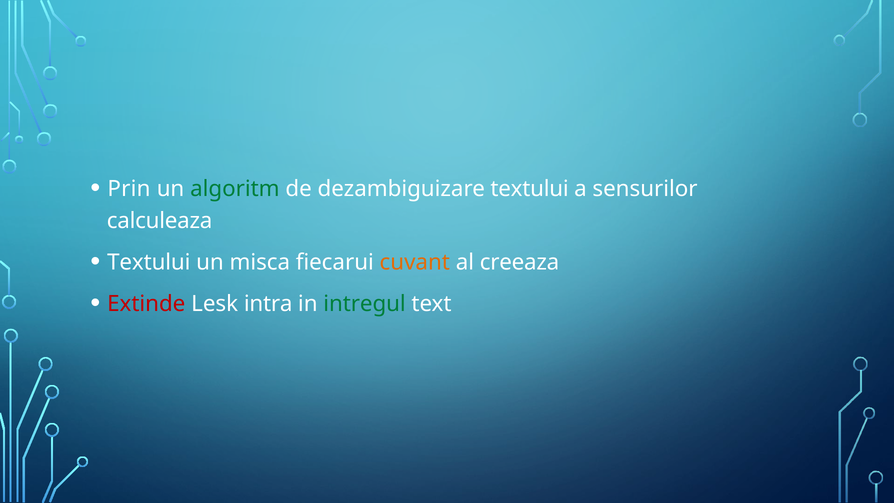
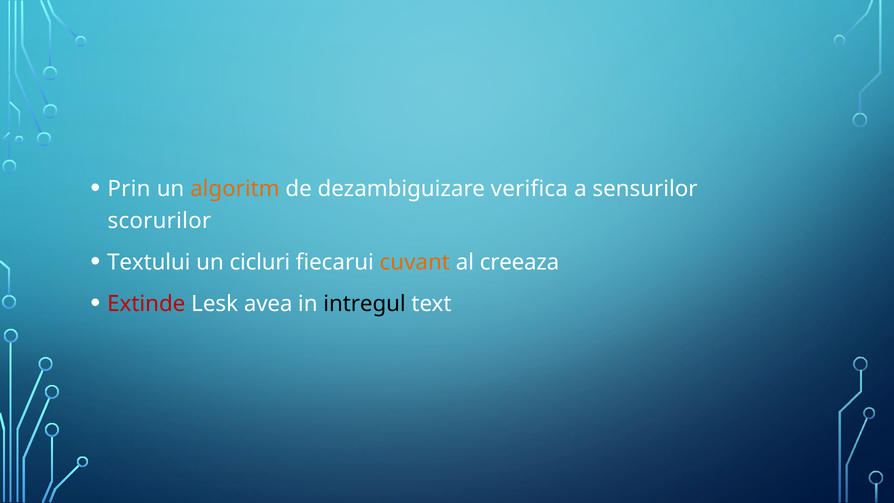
algoritm colour: green -> orange
dezambiguizare textului: textului -> verifica
calculeaza: calculeaza -> scorurilor
misca: misca -> cicluri
intra: intra -> avea
intregul colour: green -> black
